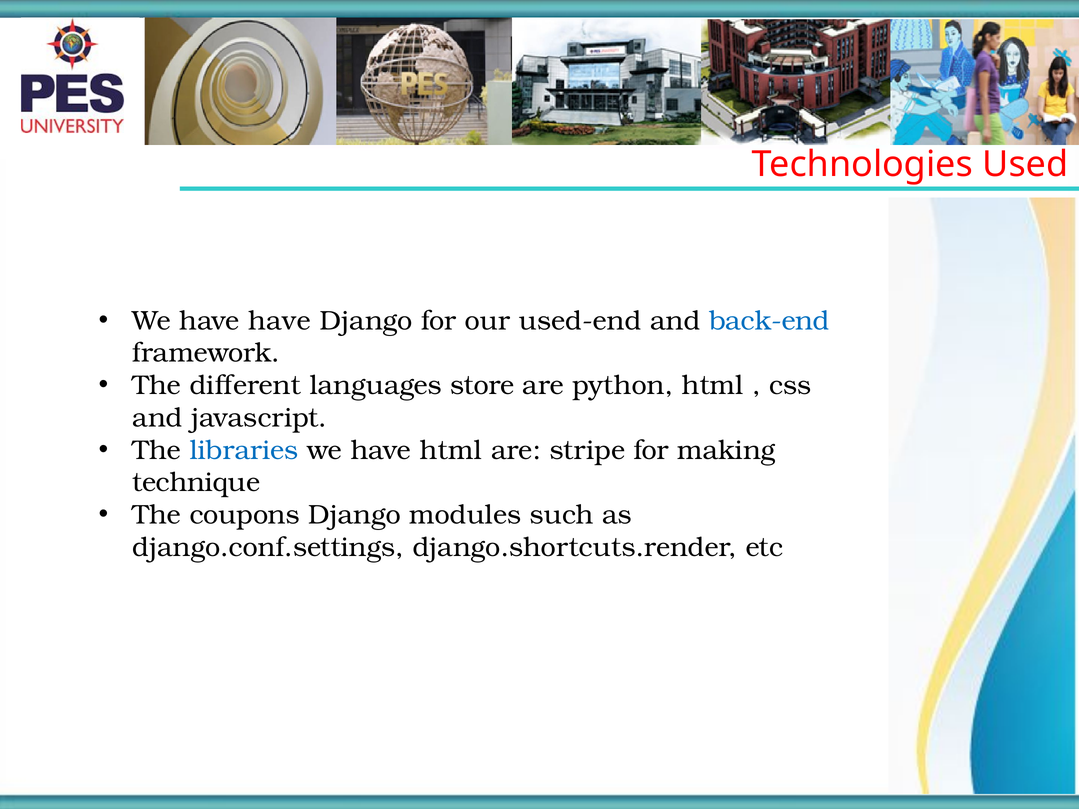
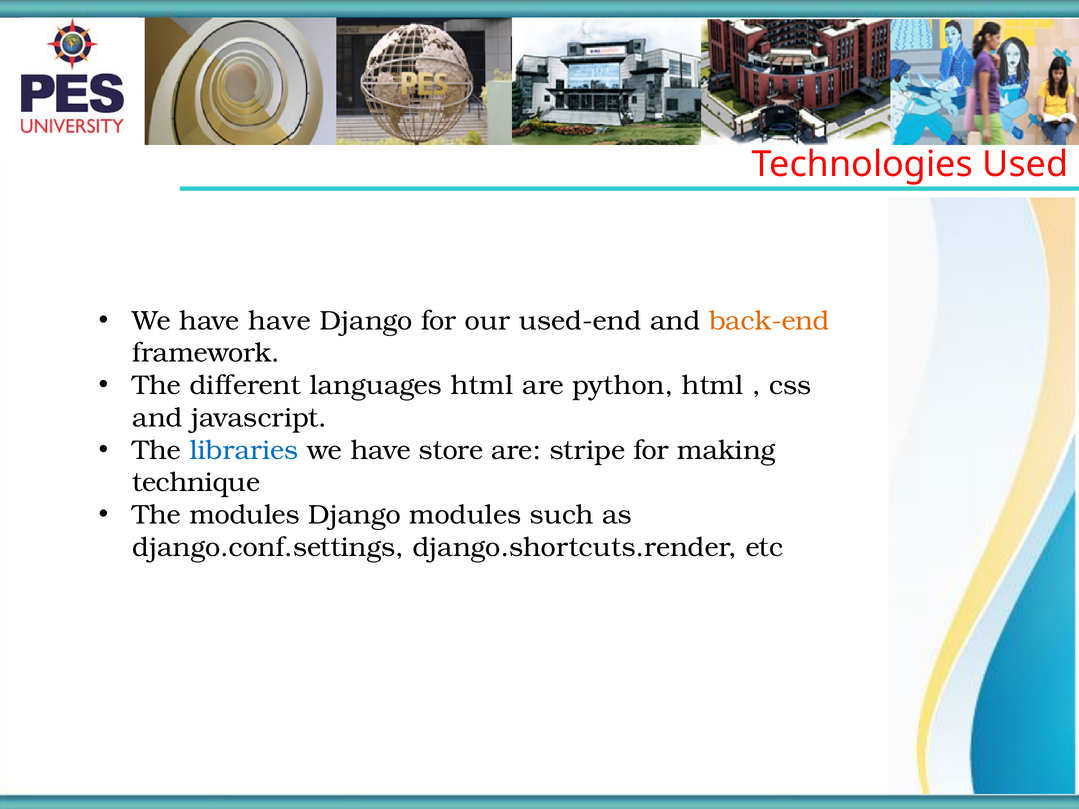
back-end colour: blue -> orange
languages store: store -> html
have html: html -> store
The coupons: coupons -> modules
